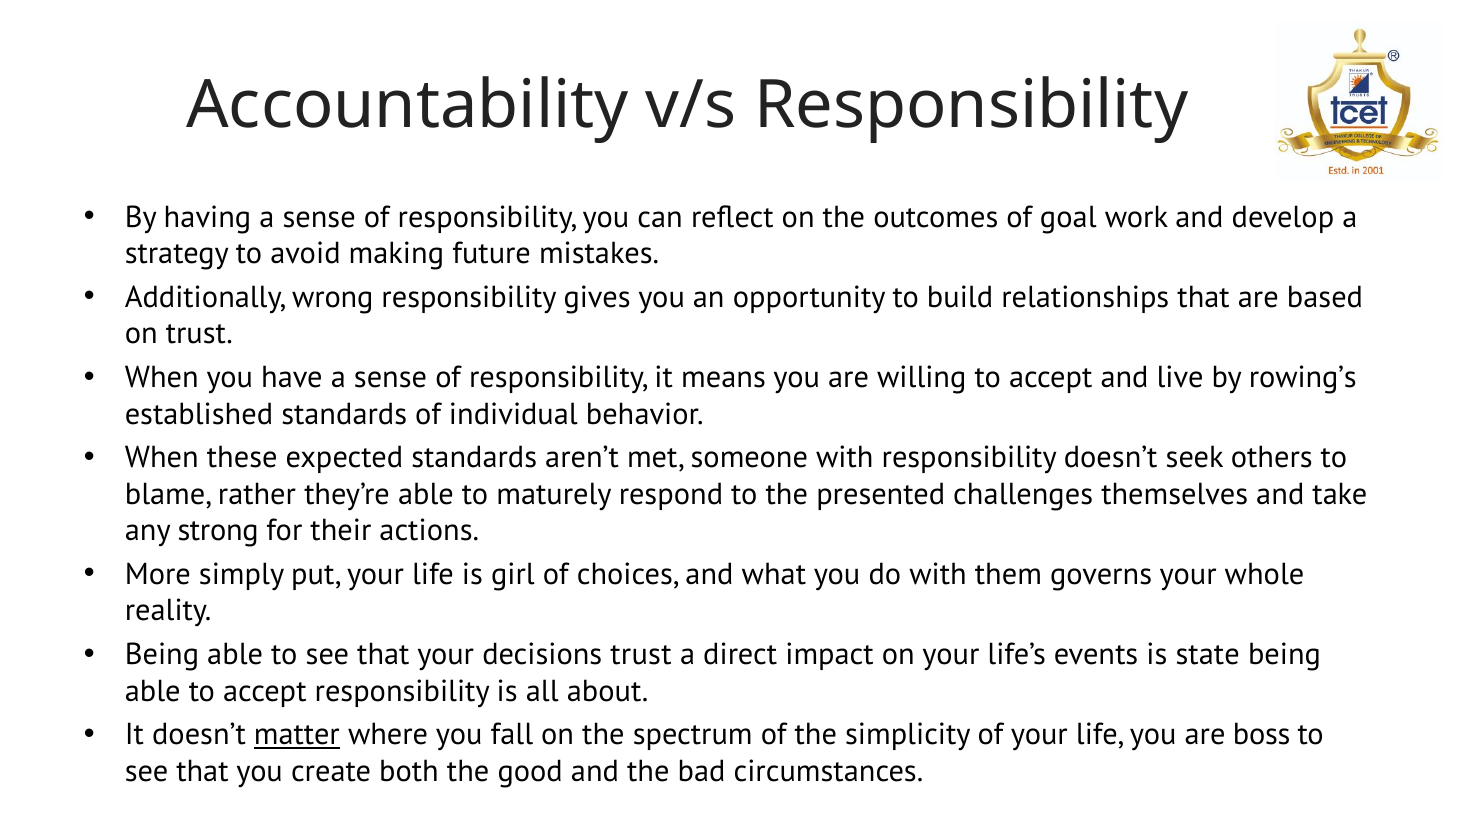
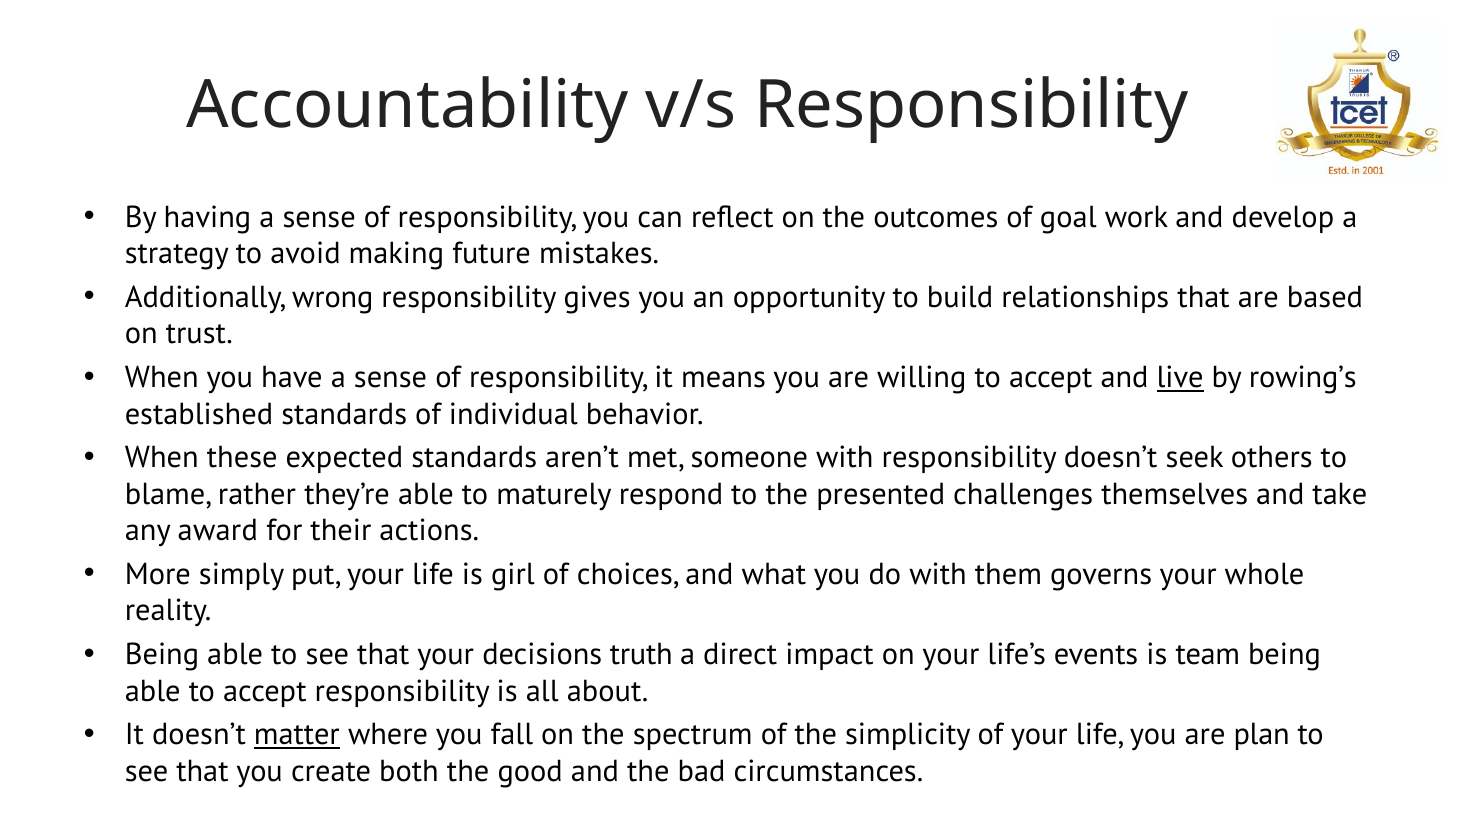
live underline: none -> present
strong: strong -> award
decisions trust: trust -> truth
state: state -> team
boss: boss -> plan
